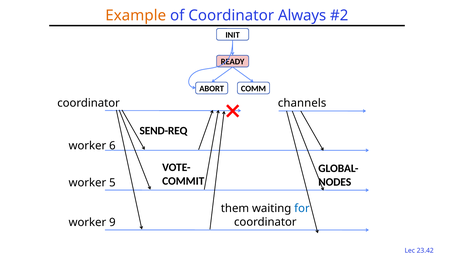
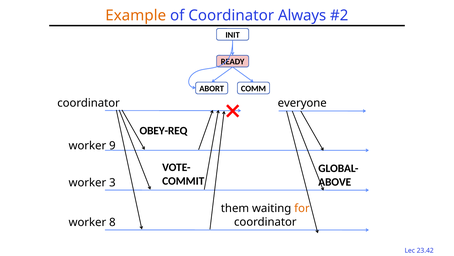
channels: channels -> everyone
SEND-REQ: SEND-REQ -> OBEY-REQ
6: 6 -> 9
NODES: NODES -> ABOVE
5: 5 -> 3
for colour: blue -> orange
9: 9 -> 8
